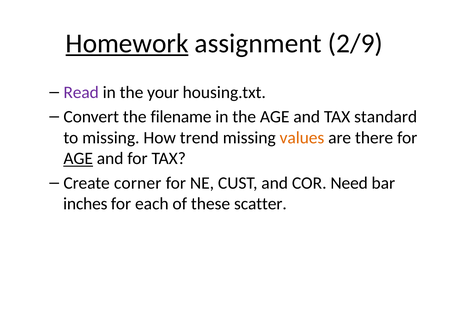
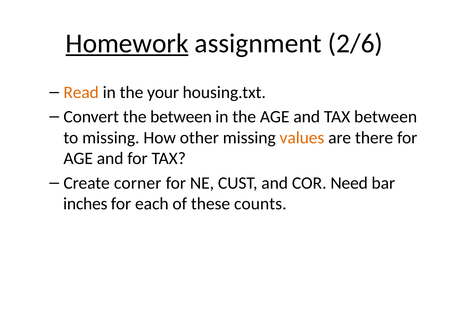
2/9: 2/9 -> 2/6
Read colour: purple -> orange
the filename: filename -> between
TAX standard: standard -> between
trend: trend -> other
AGE at (78, 159) underline: present -> none
scatter: scatter -> counts
